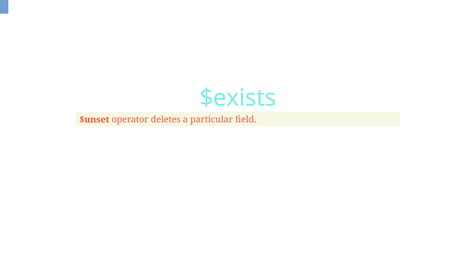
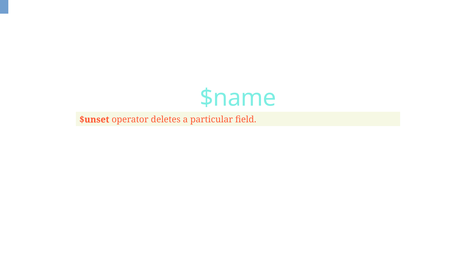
$exists: $exists -> $name
